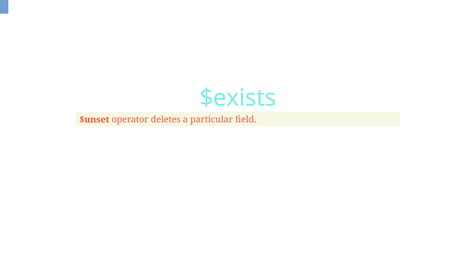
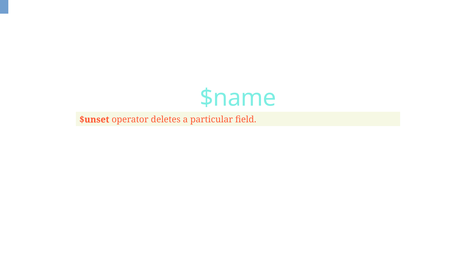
$exists: $exists -> $name
